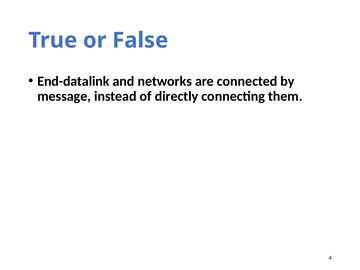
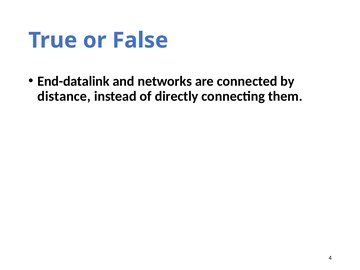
message: message -> distance
